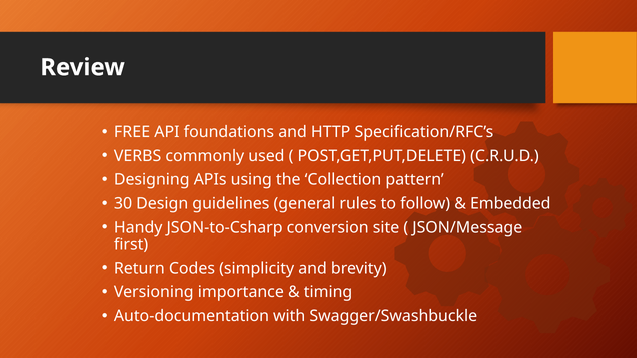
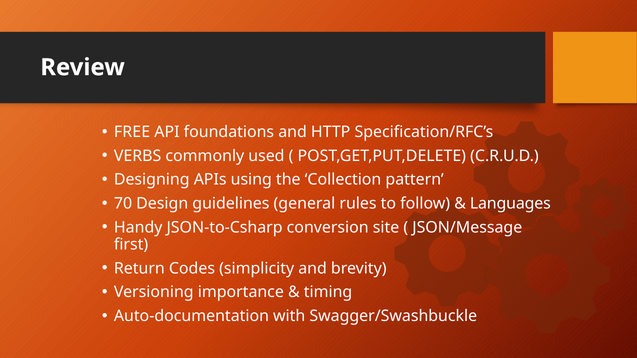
30: 30 -> 70
Embedded: Embedded -> Languages
